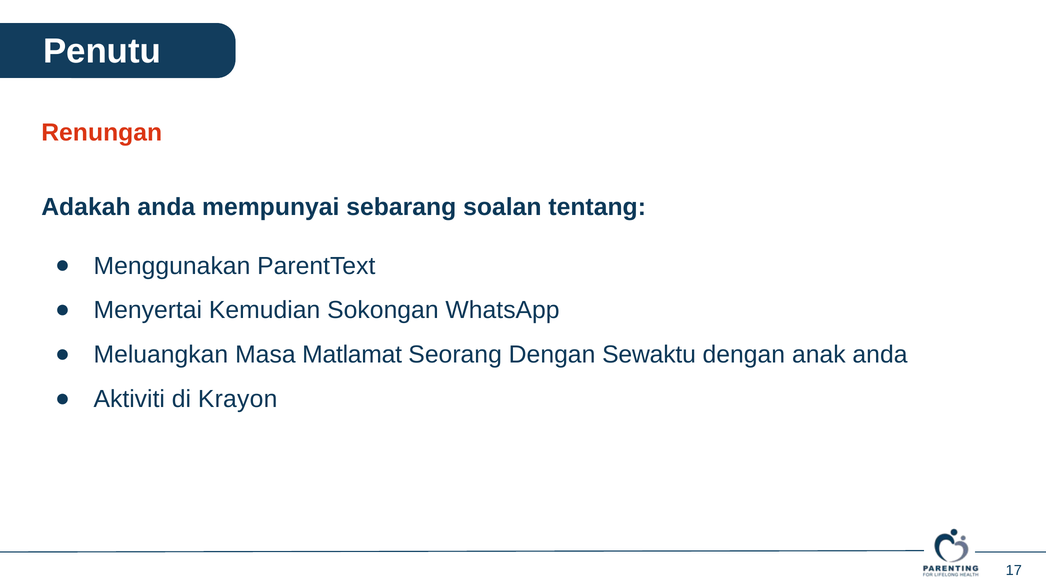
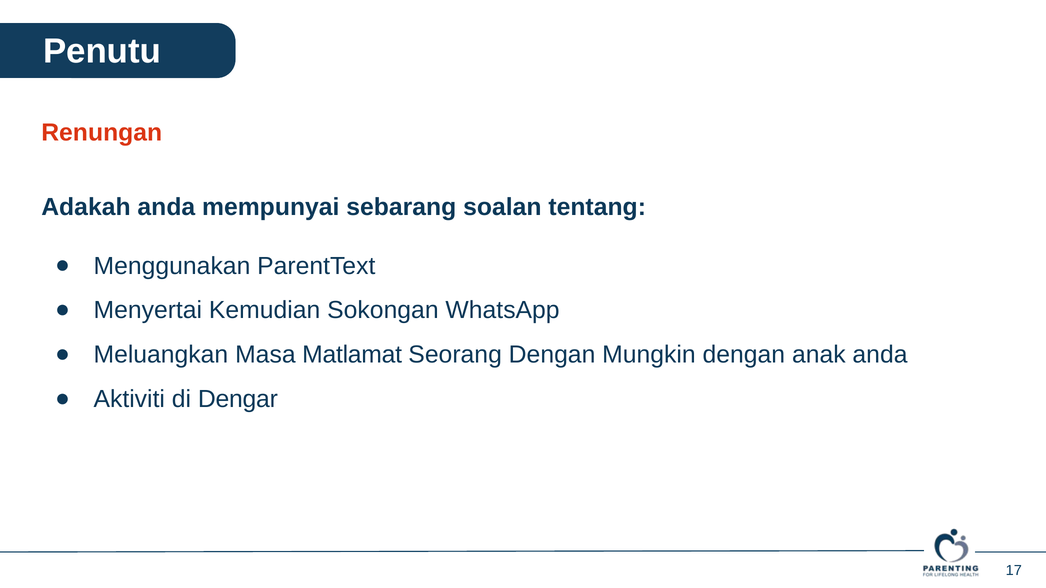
Sewaktu: Sewaktu -> Mungkin
Krayon: Krayon -> Dengar
